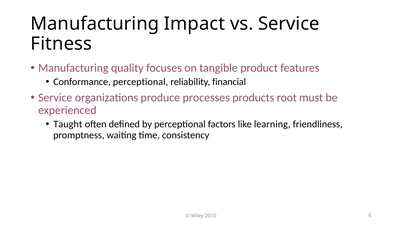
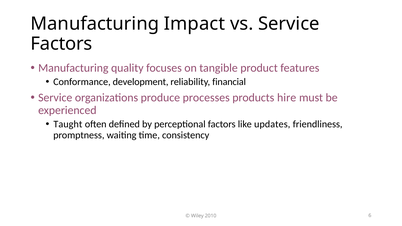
Fitness at (61, 44): Fitness -> Factors
Conformance perceptional: perceptional -> development
root: root -> hire
learning: learning -> updates
